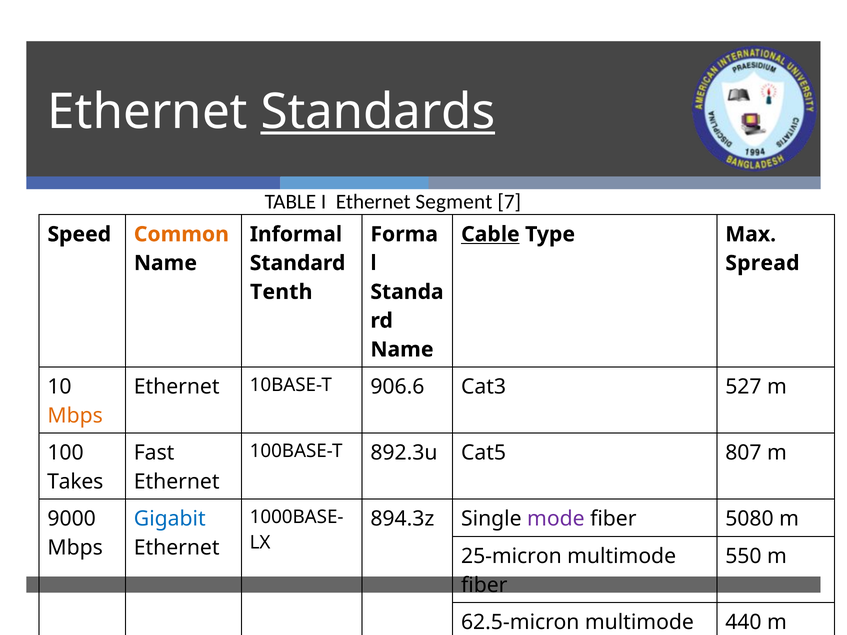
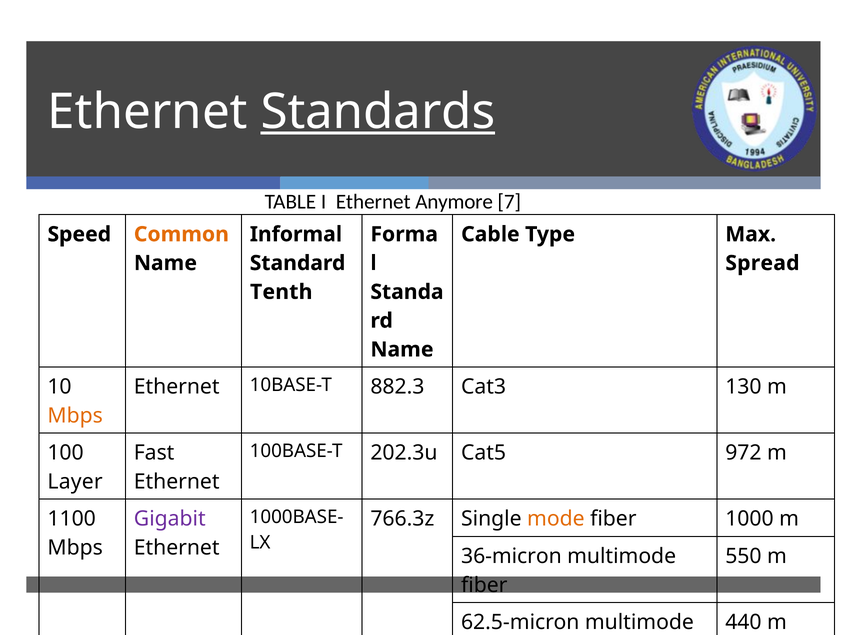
Segment: Segment -> Anymore
Cable underline: present -> none
906.6: 906.6 -> 882.3
527: 527 -> 130
892.3u: 892.3u -> 202.3u
807: 807 -> 972
Takes: Takes -> Layer
9000: 9000 -> 1100
Gigabit at (170, 519) colour: blue -> purple
894.3z: 894.3z -> 766.3z
mode colour: purple -> orange
fiber 5080: 5080 -> 1000
25-micron: 25-micron -> 36-micron
